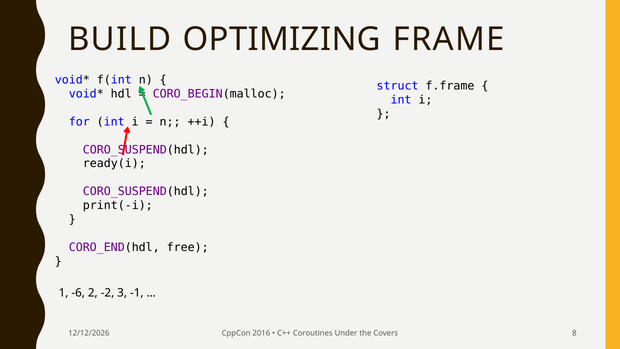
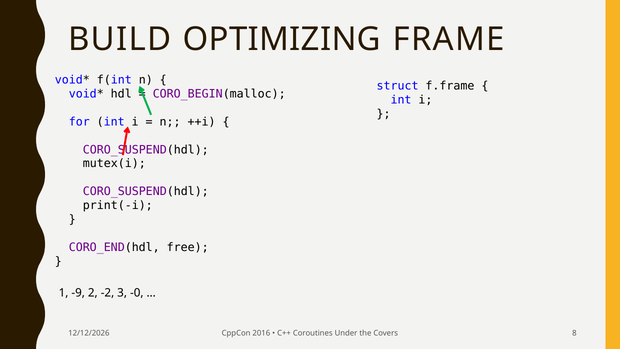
ready(i: ready(i -> mutex(i
-6: -6 -> -9
-1: -1 -> -0
